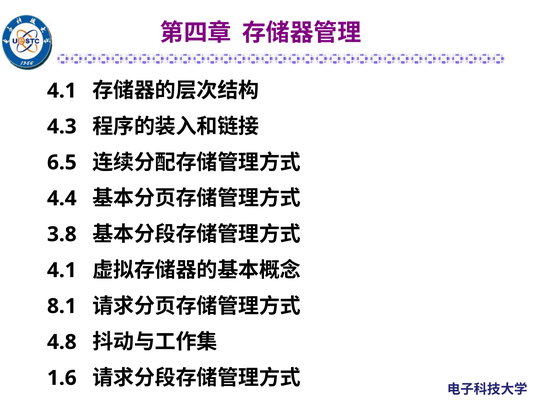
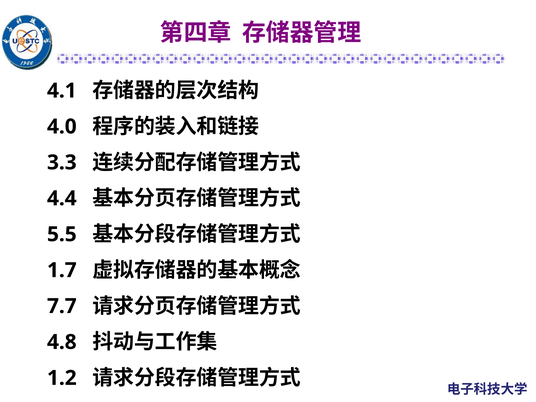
4.3: 4.3 -> 4.0
6.5: 6.5 -> 3.3
3.8: 3.8 -> 5.5
4.1 at (62, 270): 4.1 -> 1.7
8.1: 8.1 -> 7.7
1.6: 1.6 -> 1.2
